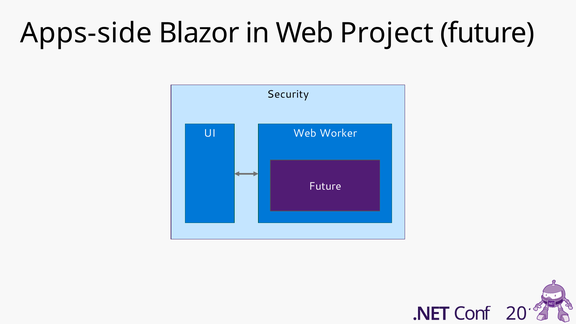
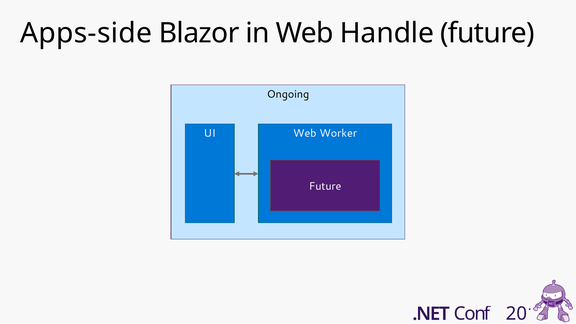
Project: Project -> Handle
Security: Security -> Ongoing
